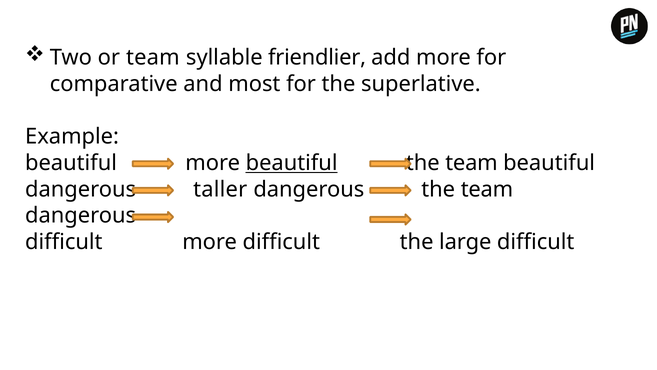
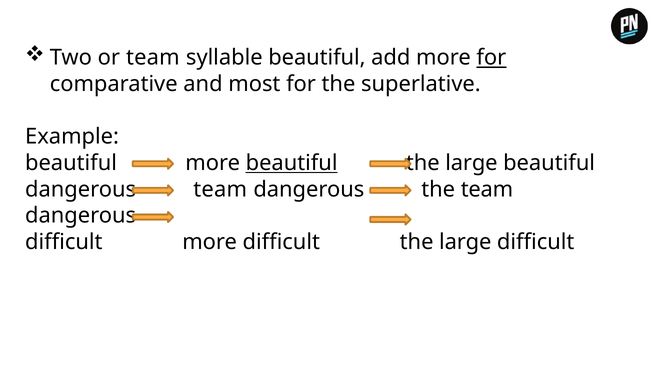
syllable friendlier: friendlier -> beautiful
for at (491, 58) underline: none -> present
team at (471, 163): team -> large
dangerous taller: taller -> team
